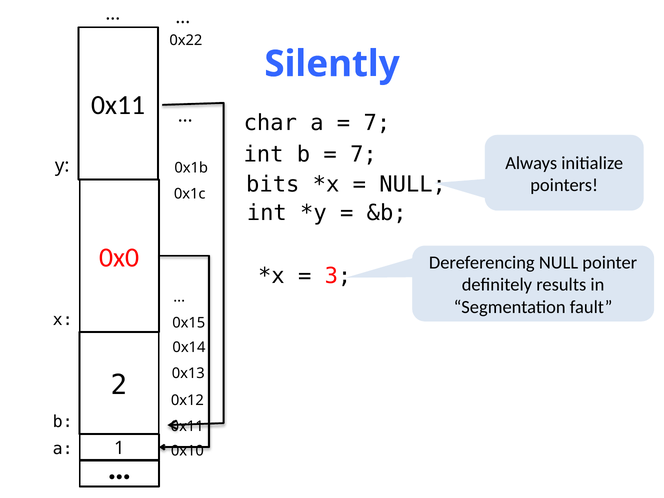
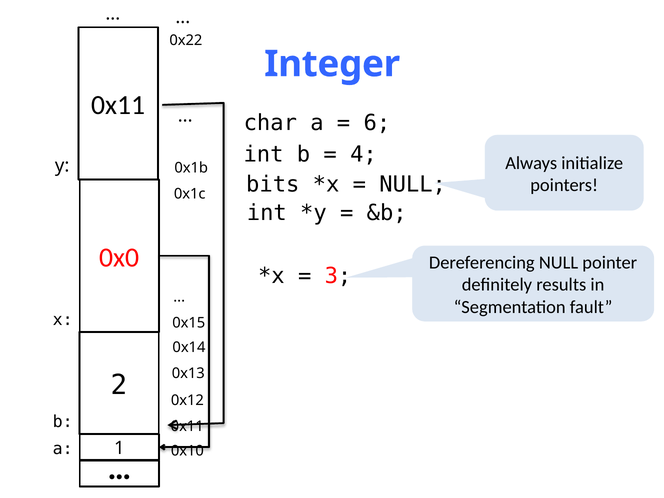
Silently: Silently -> Integer
7 at (377, 123): 7 -> 6
7 at (363, 154): 7 -> 4
